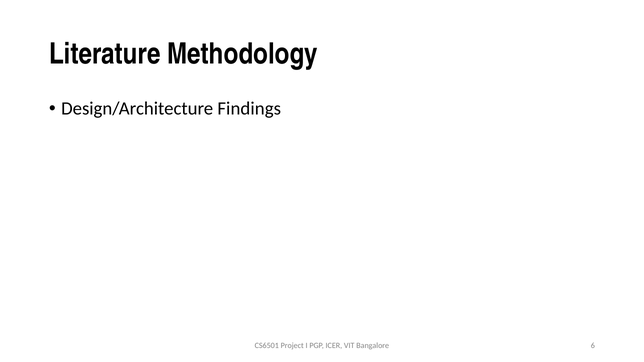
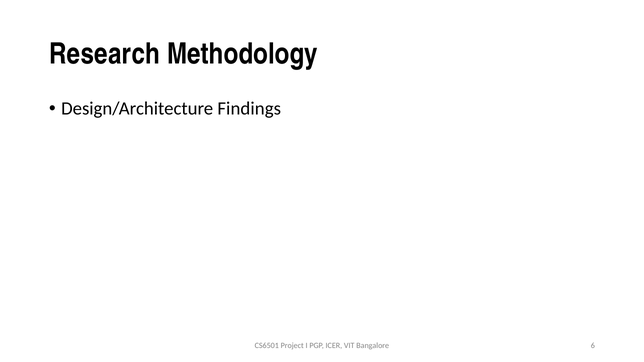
Literature: Literature -> Research
